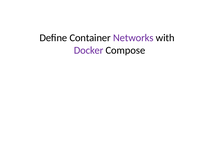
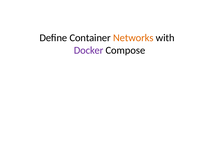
Networks colour: purple -> orange
